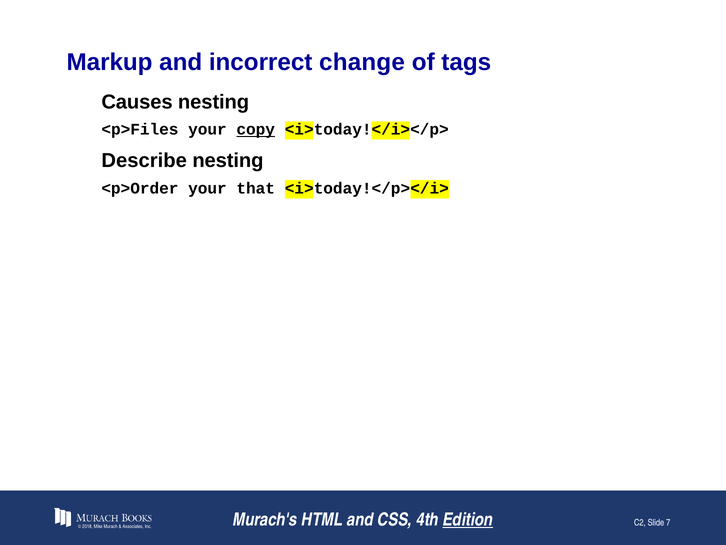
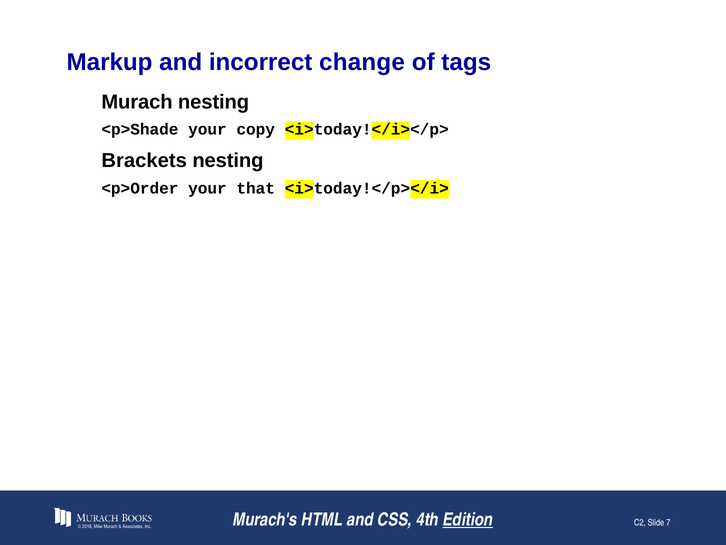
Causes at (137, 102): Causes -> Murach
<p>Files: <p>Files -> <p>Shade
copy underline: present -> none
Describe: Describe -> Brackets
